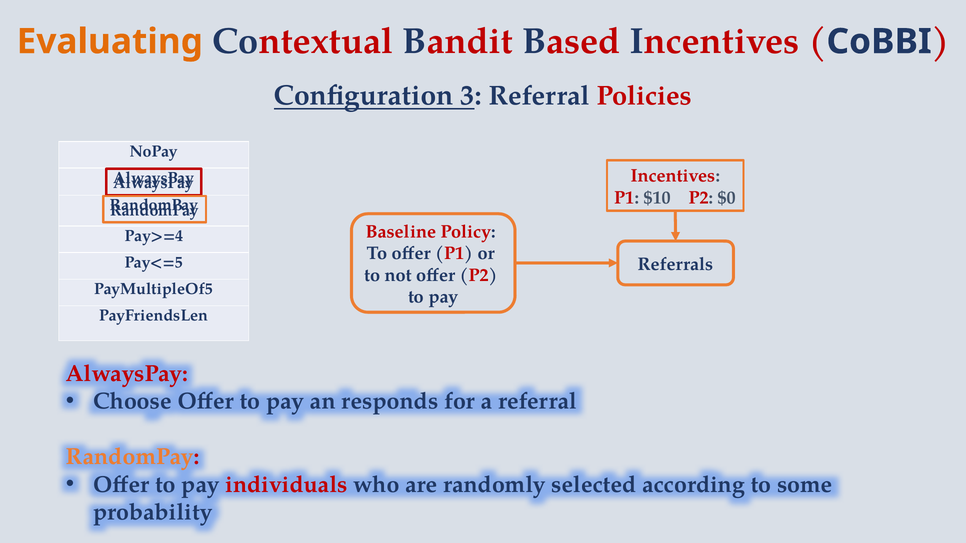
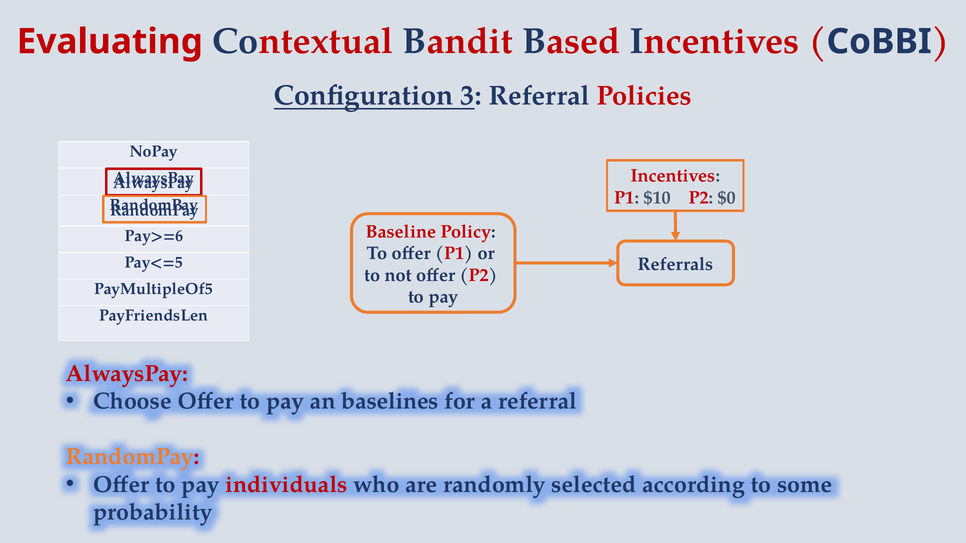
Evaluating colour: orange -> red
Pay>=4: Pay>=4 -> Pay>=6
responds: responds -> baselines
